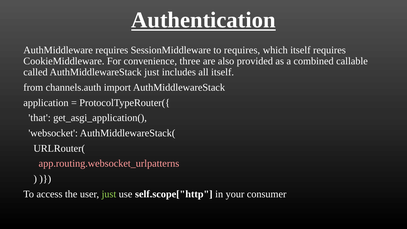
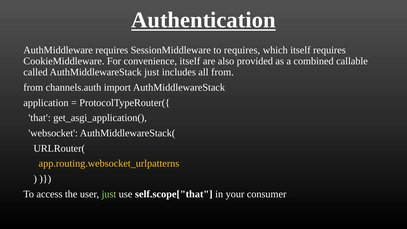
convenience three: three -> itself
all itself: itself -> from
app.routing.websocket_urlpatterns colour: pink -> yellow
self.scope["http: self.scope["http -> self.scope["that
